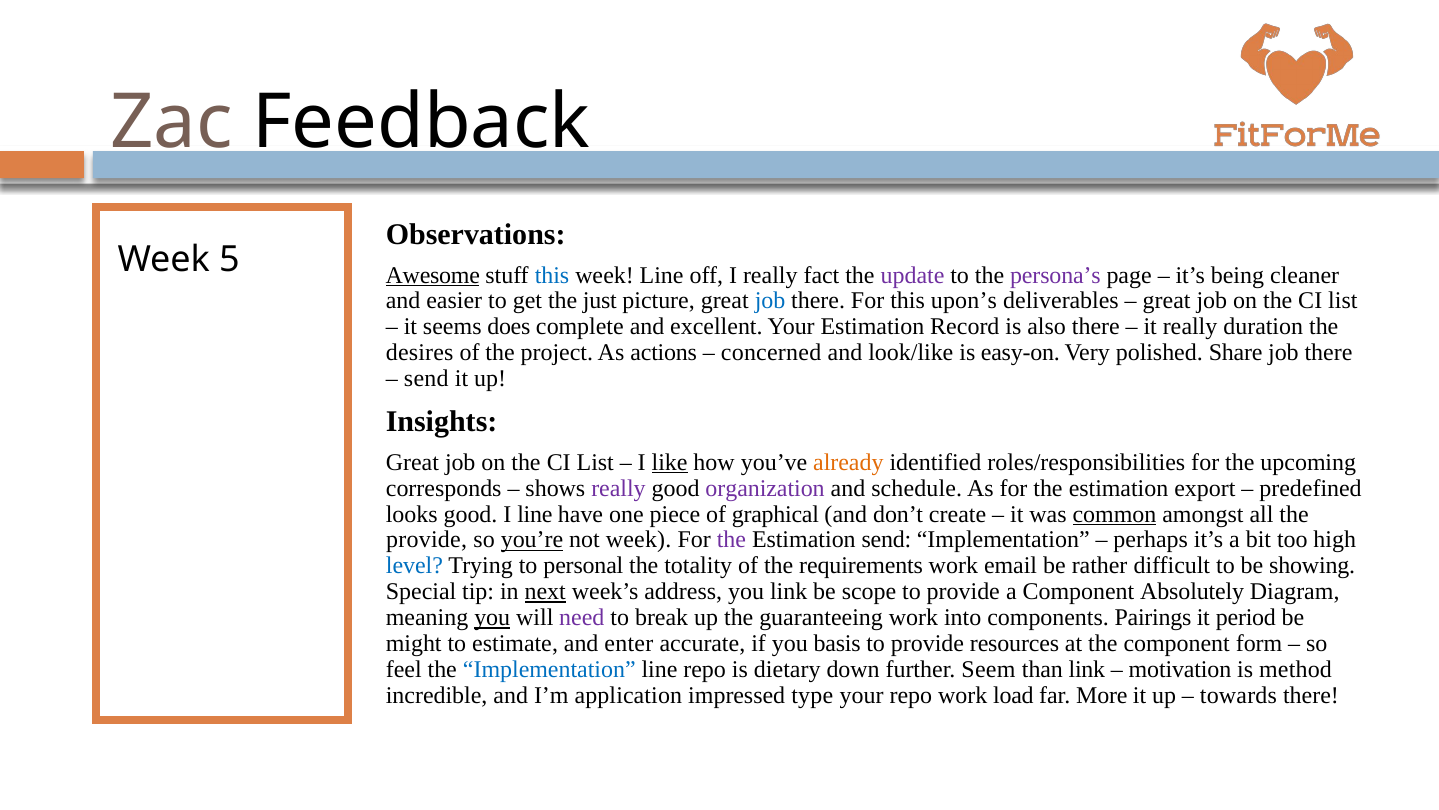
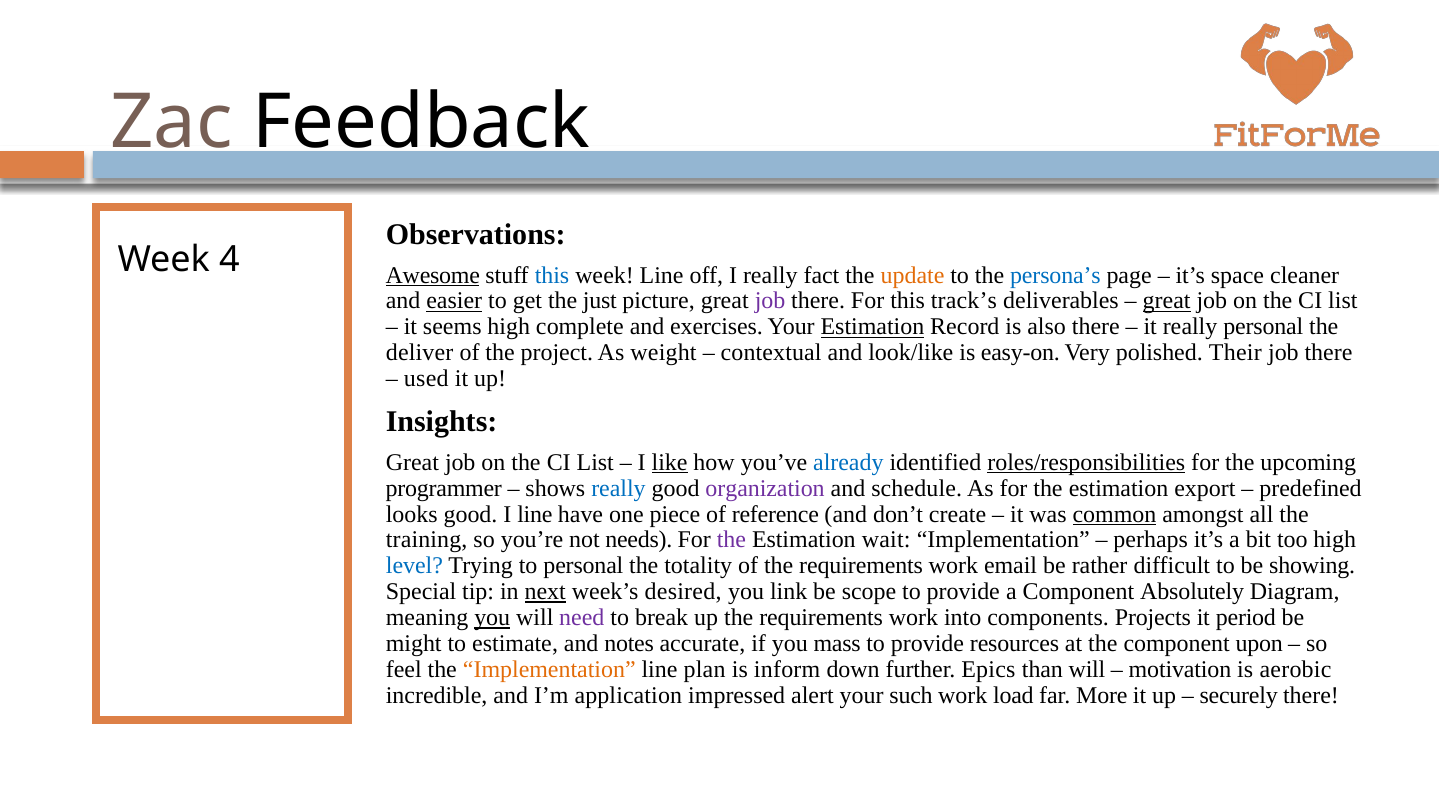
5: 5 -> 4
update colour: purple -> orange
persona’s colour: purple -> blue
being: being -> space
easier underline: none -> present
job at (770, 301) colour: blue -> purple
upon’s: upon’s -> track’s
great at (1167, 301) underline: none -> present
seems does: does -> high
excellent: excellent -> exercises
Estimation at (872, 327) underline: none -> present
really duration: duration -> personal
desires: desires -> deliver
actions: actions -> weight
concerned: concerned -> contextual
Share: Share -> Their
send at (426, 379): send -> used
already colour: orange -> blue
roles/responsibilities underline: none -> present
corresponds: corresponds -> programmer
really at (618, 488) colour: purple -> blue
graphical: graphical -> reference
provide at (427, 540): provide -> training
you’re underline: present -> none
not week: week -> needs
Estimation send: send -> wait
address: address -> desired
up the guaranteeing: guaranteeing -> requirements
Pairings: Pairings -> Projects
enter: enter -> notes
basis: basis -> mass
form: form -> upon
Implementation at (549, 669) colour: blue -> orange
line repo: repo -> plan
dietary: dietary -> inform
Seem: Seem -> Epics
than link: link -> will
method: method -> aerobic
type: type -> alert
your repo: repo -> such
towards: towards -> securely
